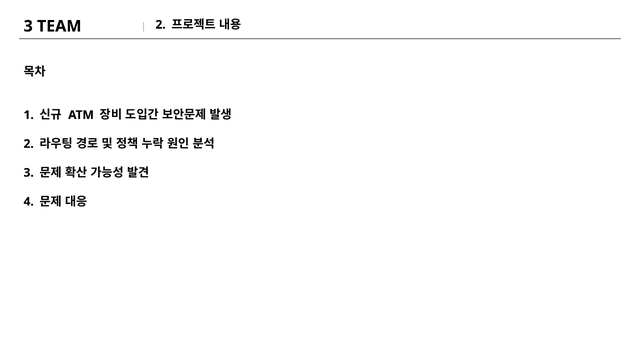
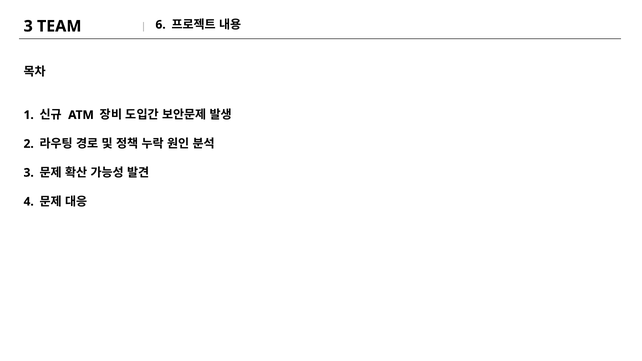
TEAM 2: 2 -> 6
